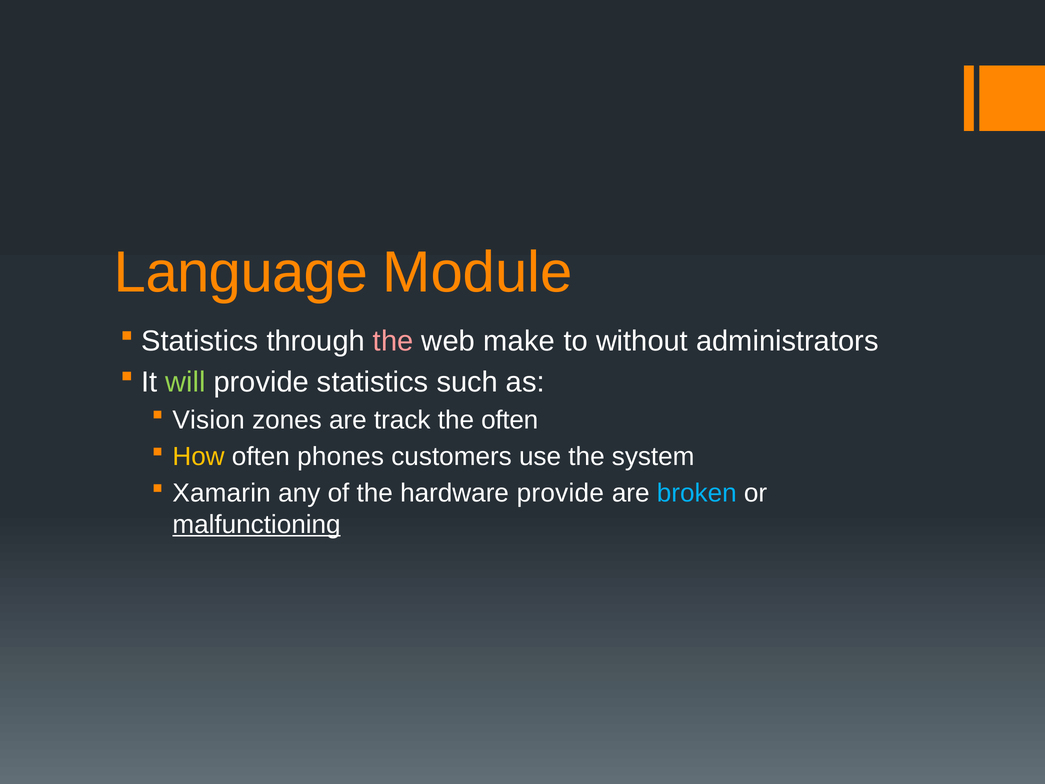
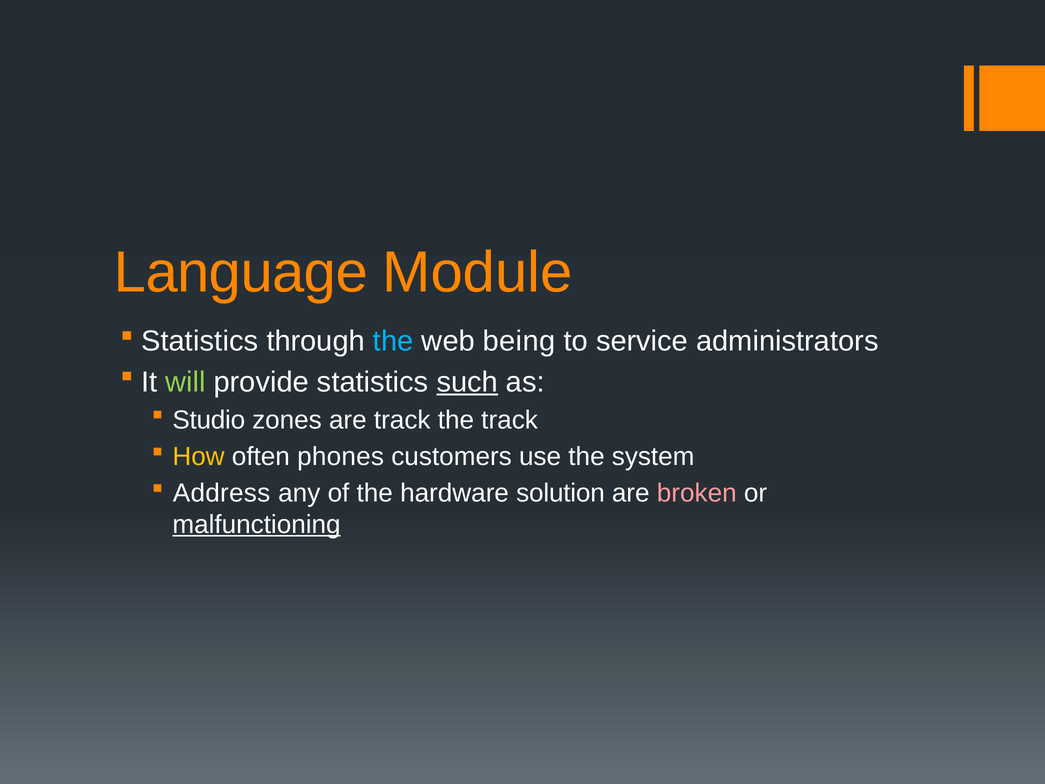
the at (393, 341) colour: pink -> light blue
make: make -> being
without: without -> service
such underline: none -> present
Vision: Vision -> Studio
the often: often -> track
Xamarin: Xamarin -> Address
hardware provide: provide -> solution
broken colour: light blue -> pink
